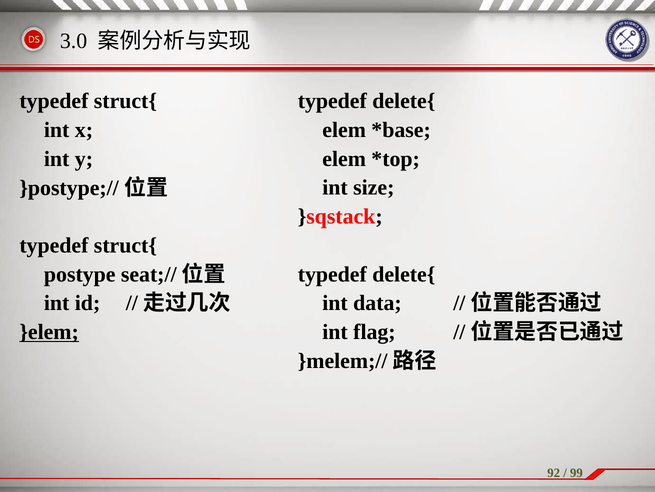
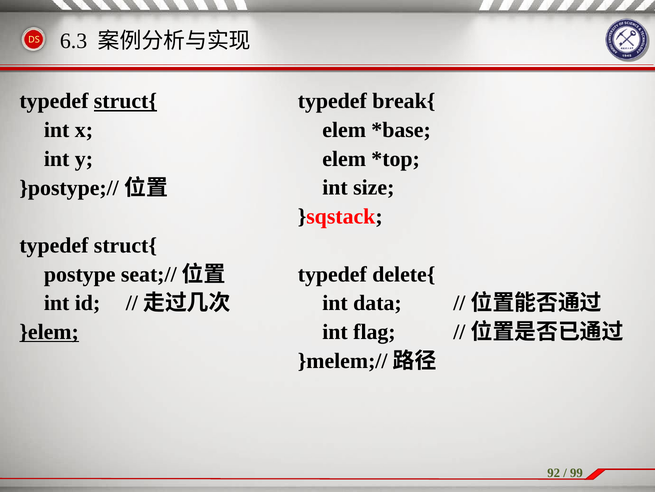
3.0: 3.0 -> 6.3
delete{ at (404, 101): delete{ -> break{
struct{ at (125, 101) underline: none -> present
